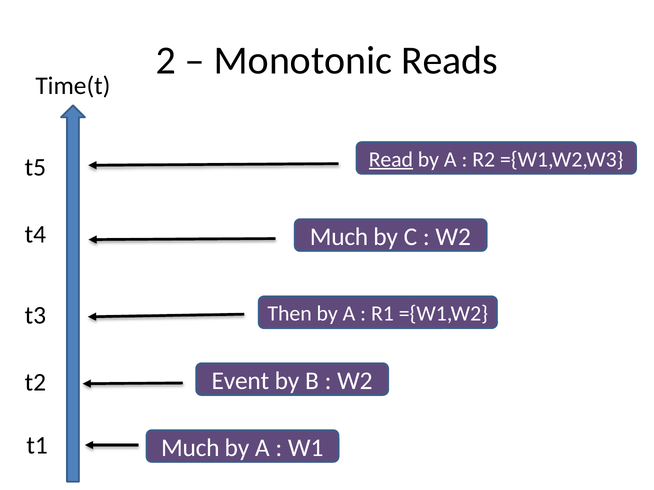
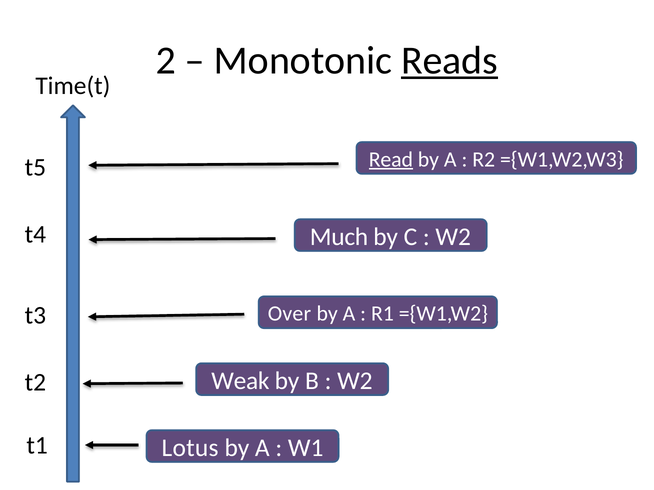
Reads underline: none -> present
Then: Then -> Over
Event: Event -> Weak
t1 Much: Much -> Lotus
